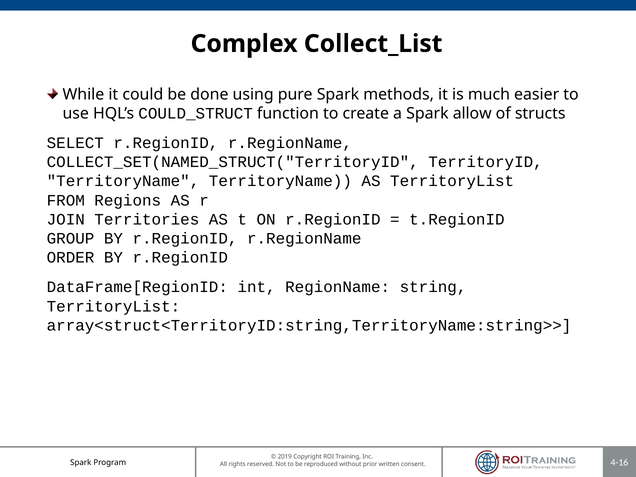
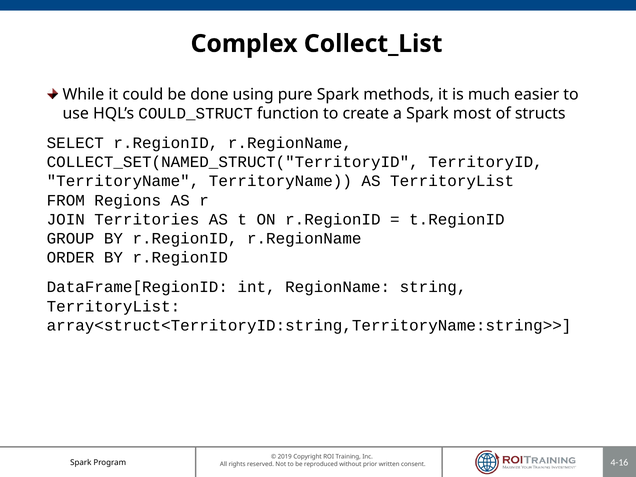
allow: allow -> most
